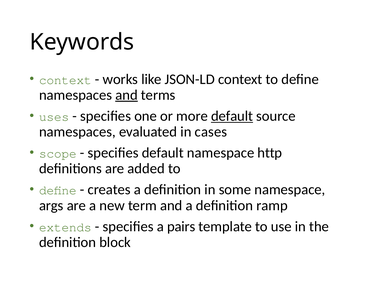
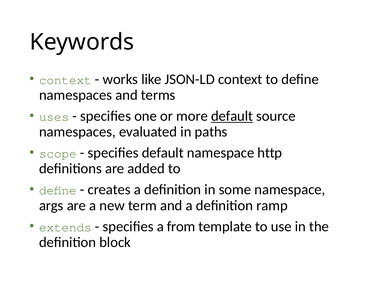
and at (127, 95) underline: present -> none
cases: cases -> paths
pairs: pairs -> from
